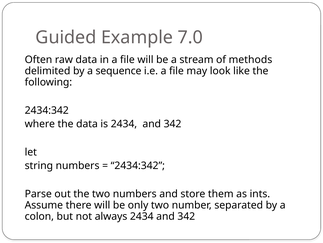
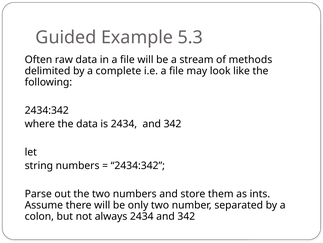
7.0: 7.0 -> 5.3
sequence: sequence -> complete
